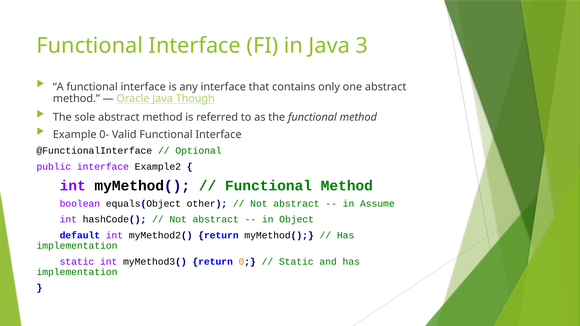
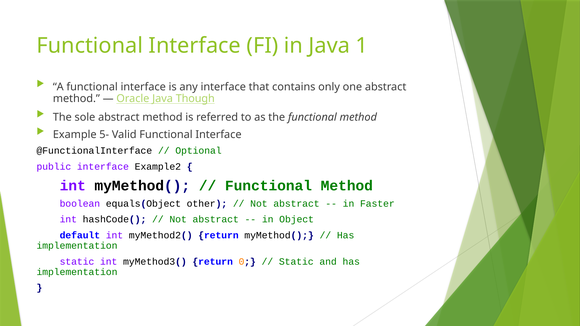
3: 3 -> 1
0-: 0- -> 5-
Assume: Assume -> Faster
